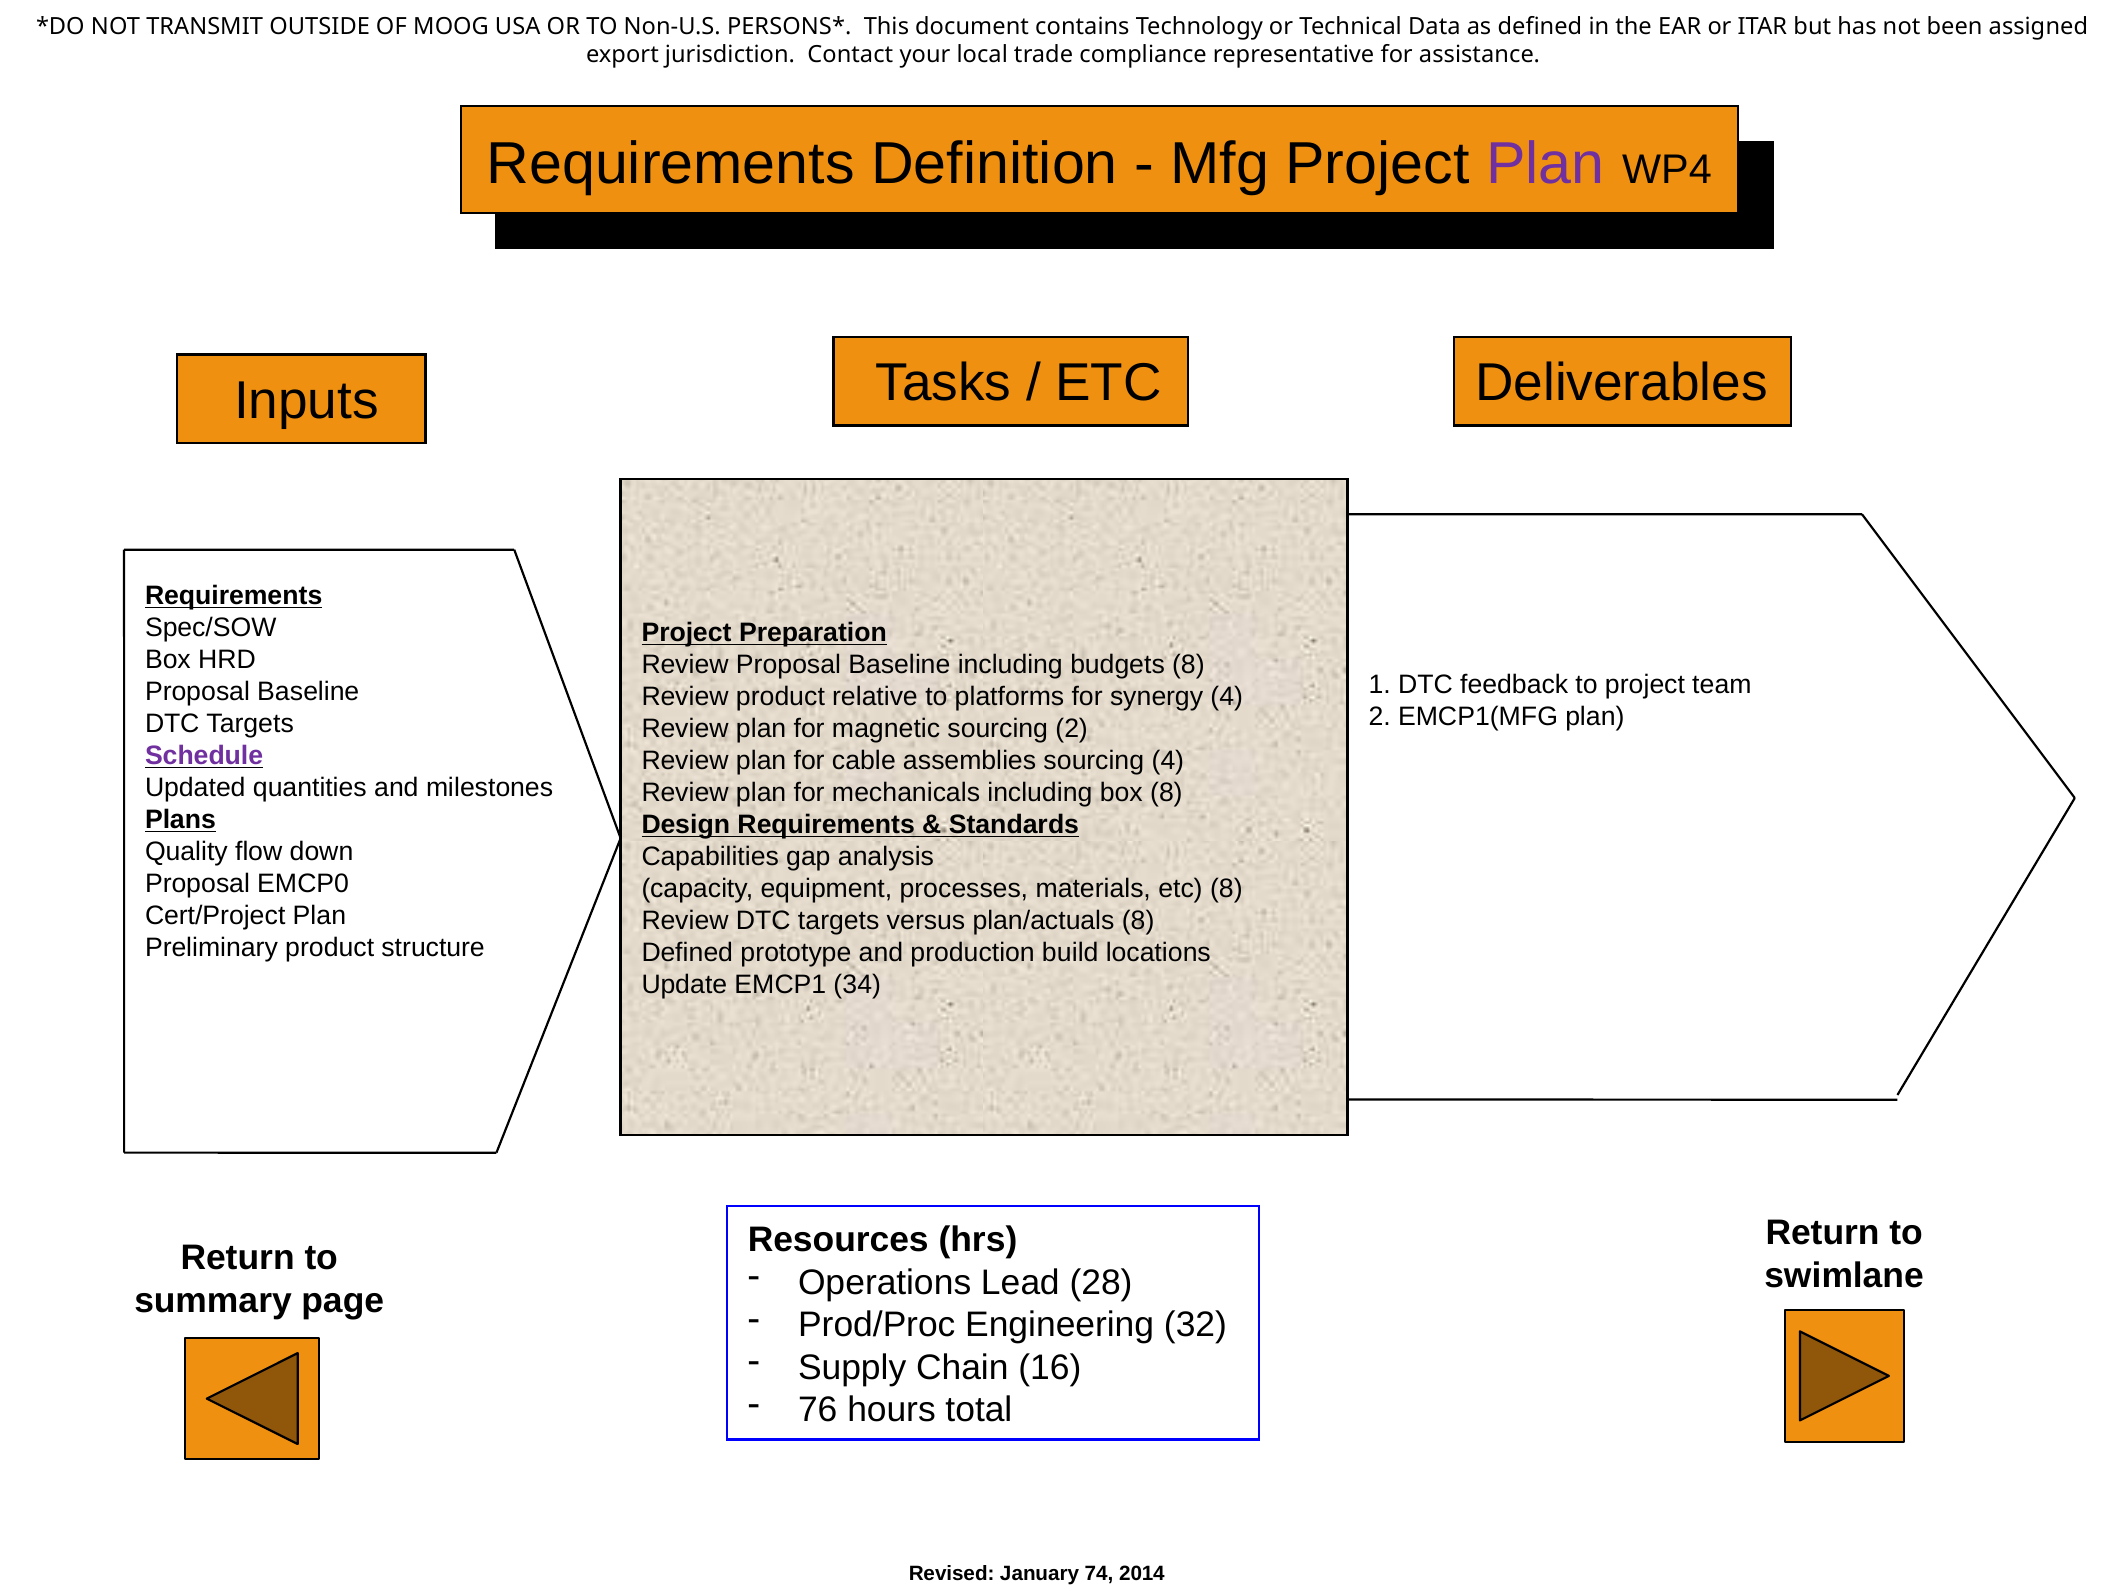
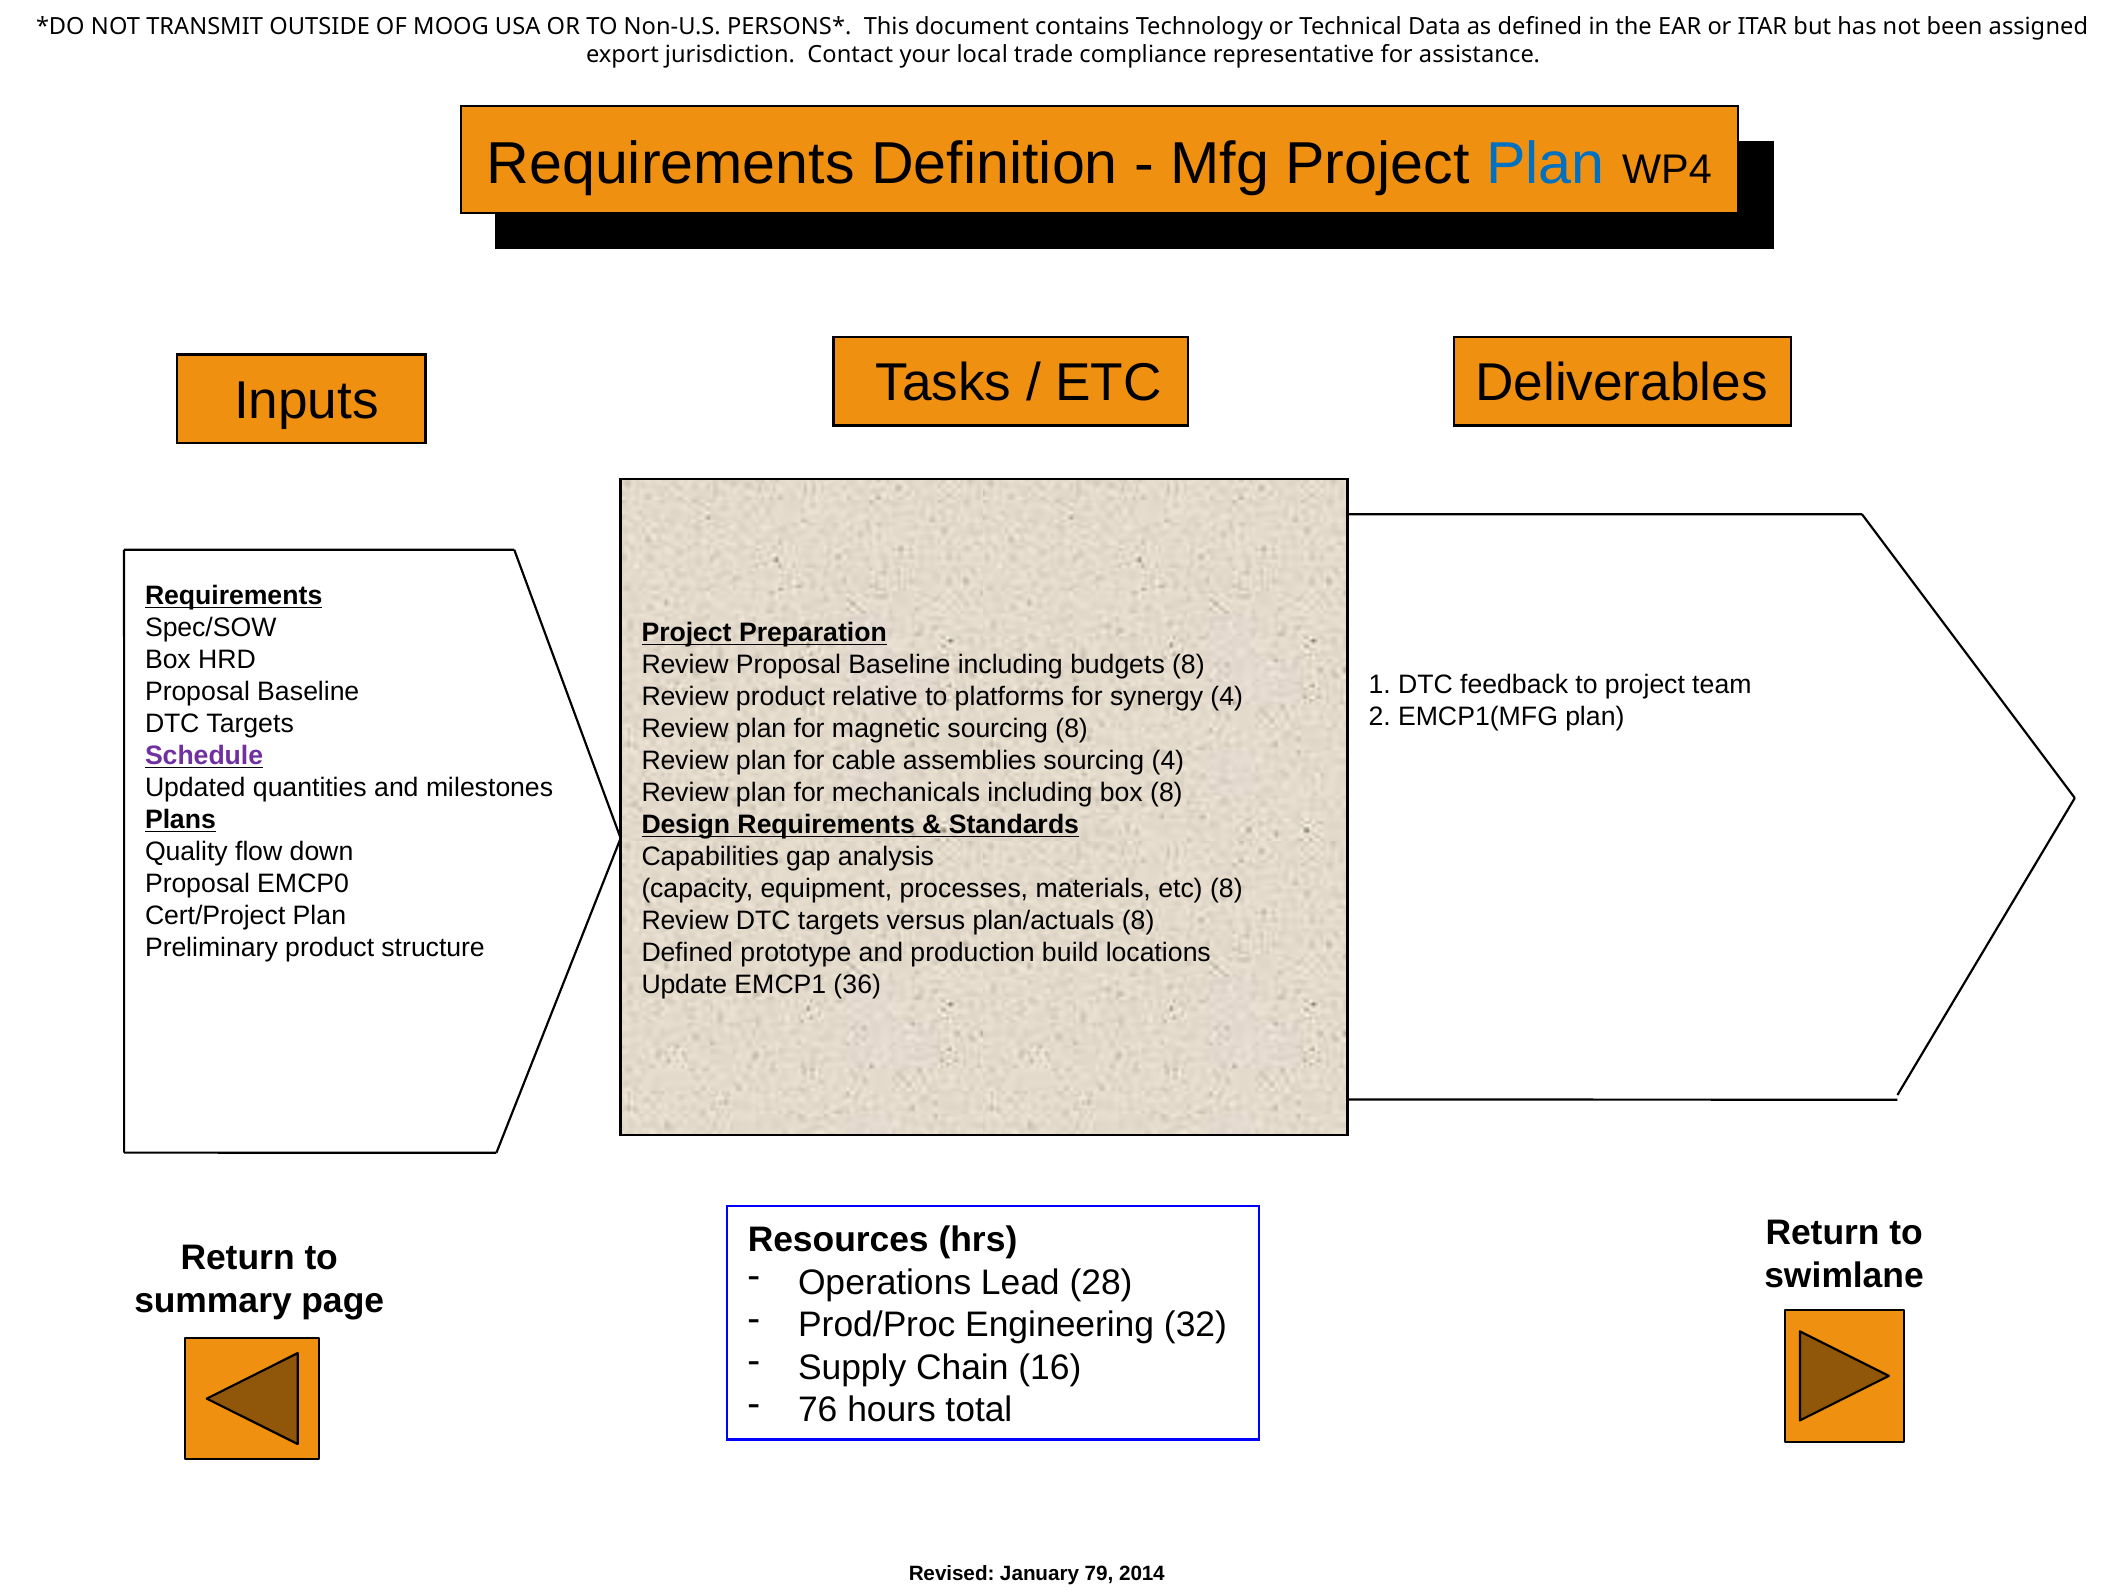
Plan at (1545, 164) colour: purple -> blue
sourcing 2: 2 -> 8
34: 34 -> 36
74: 74 -> 79
